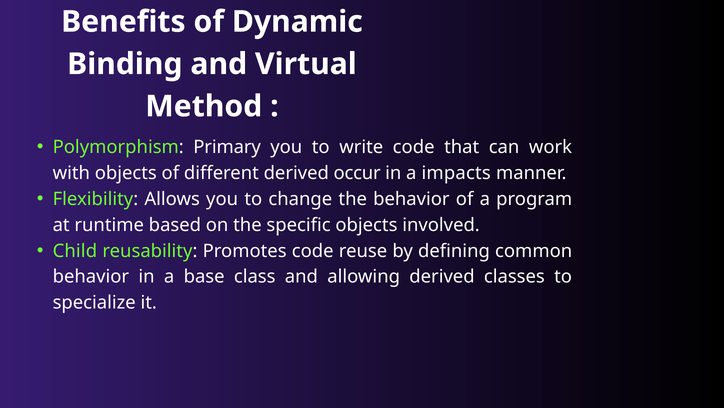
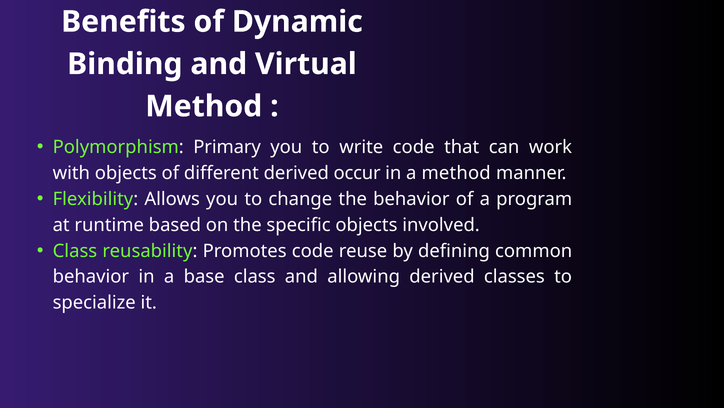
a impacts: impacts -> method
Child at (75, 250): Child -> Class
